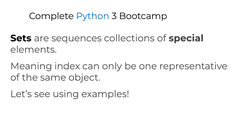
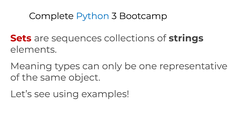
Sets colour: black -> red
special: special -> strings
index: index -> types
